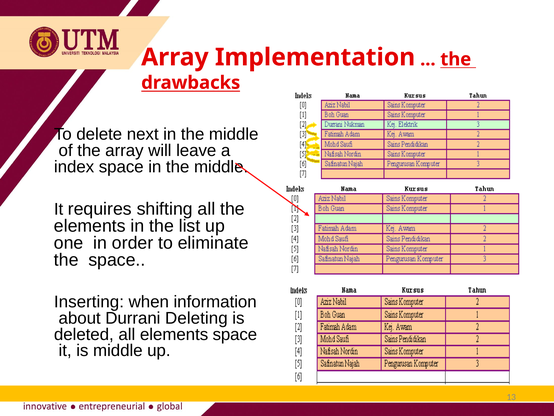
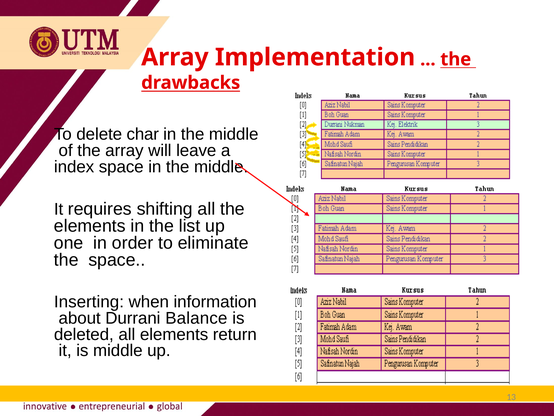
next: next -> char
Deleting: Deleting -> Balance
elements space: space -> return
